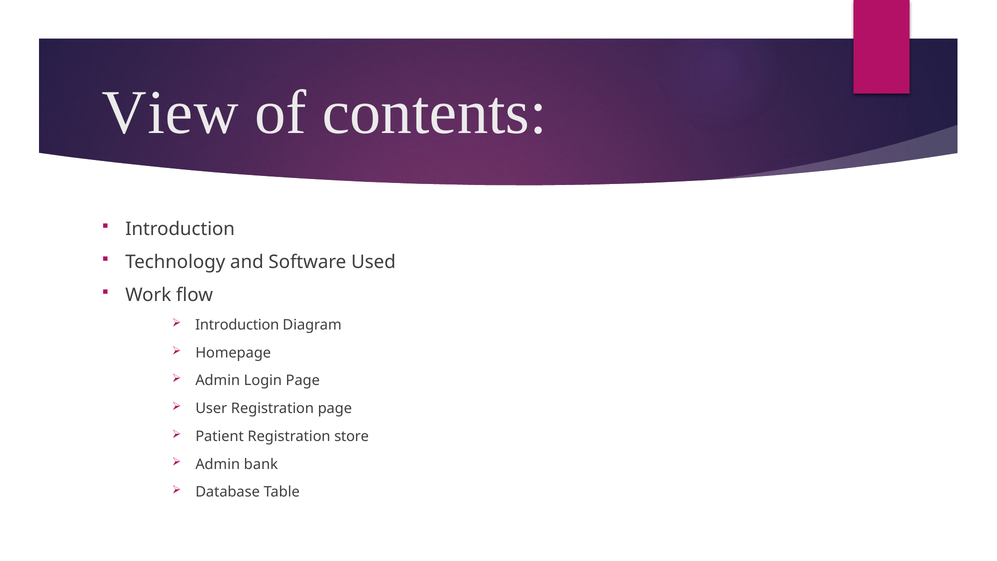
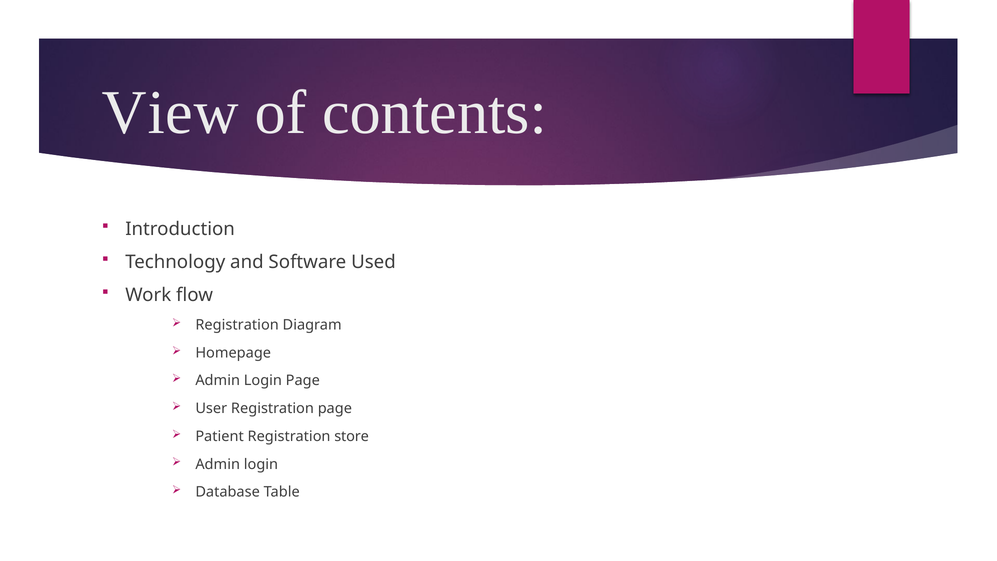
Introduction at (237, 325): Introduction -> Registration
bank at (261, 464): bank -> login
